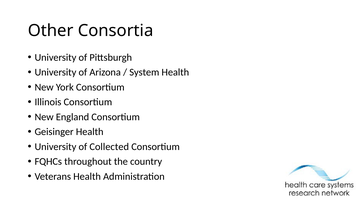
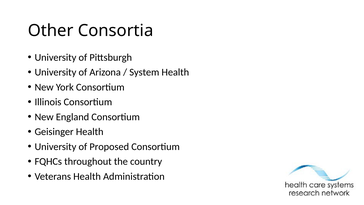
Collected: Collected -> Proposed
